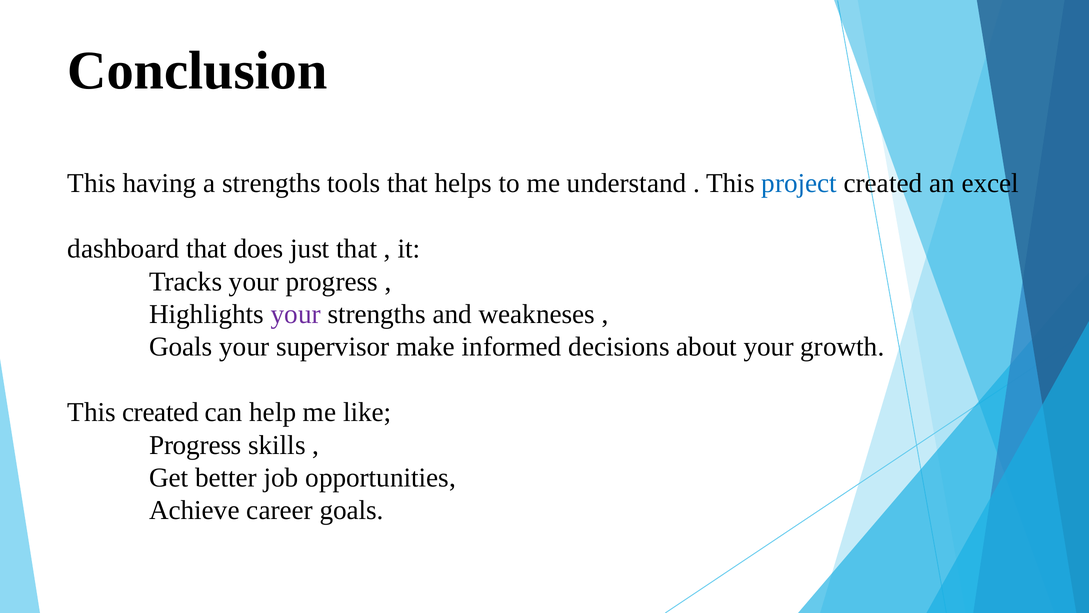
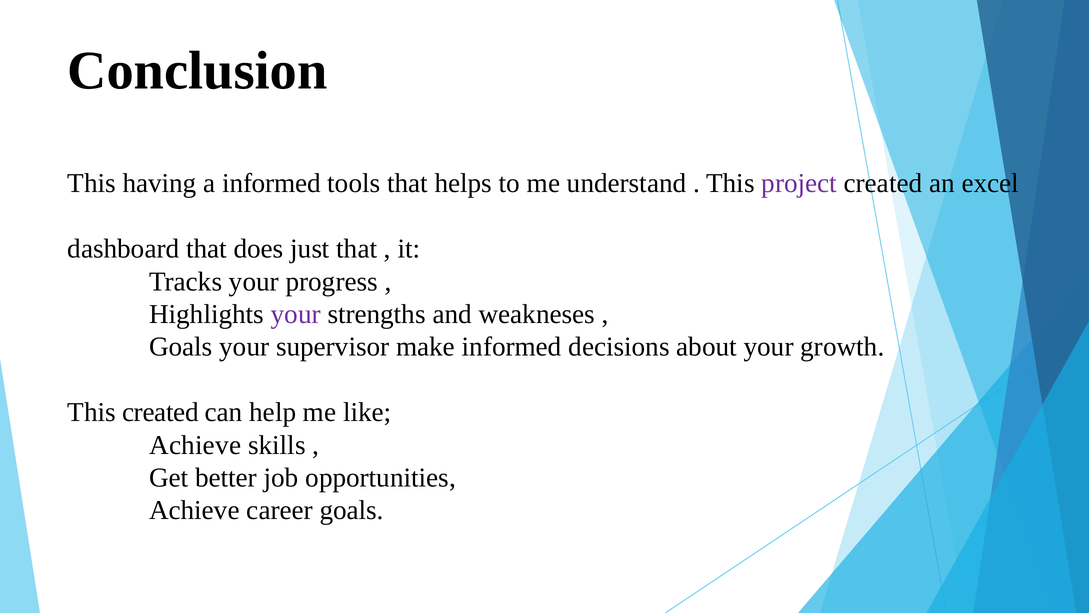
a strengths: strengths -> informed
project colour: blue -> purple
Progress at (195, 445): Progress -> Achieve
